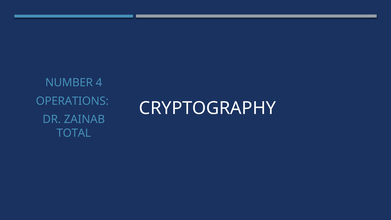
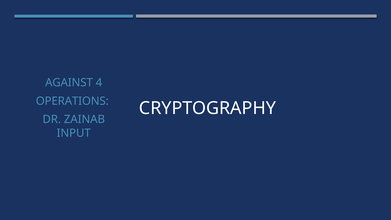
NUMBER: NUMBER -> AGAINST
TOTAL: TOTAL -> INPUT
